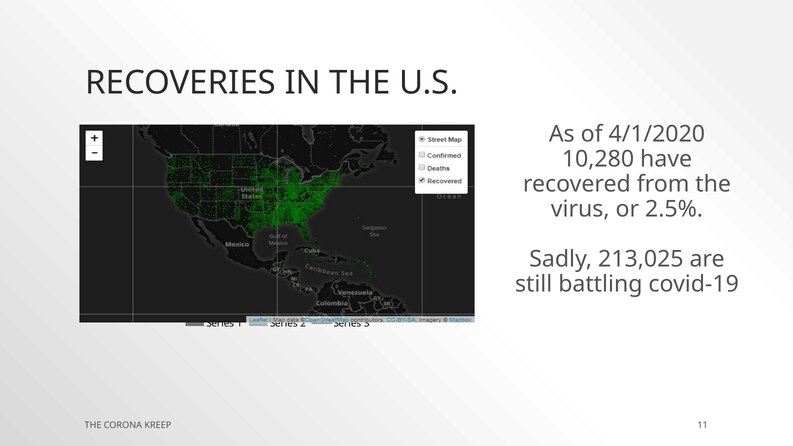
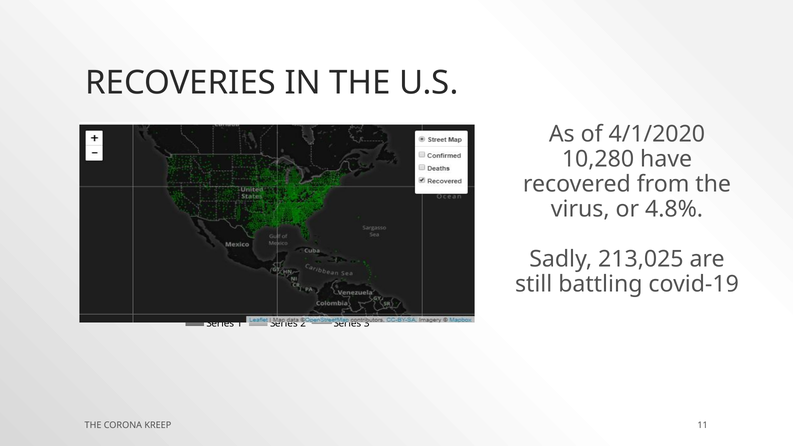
2.5%: 2.5% -> 4.8%
